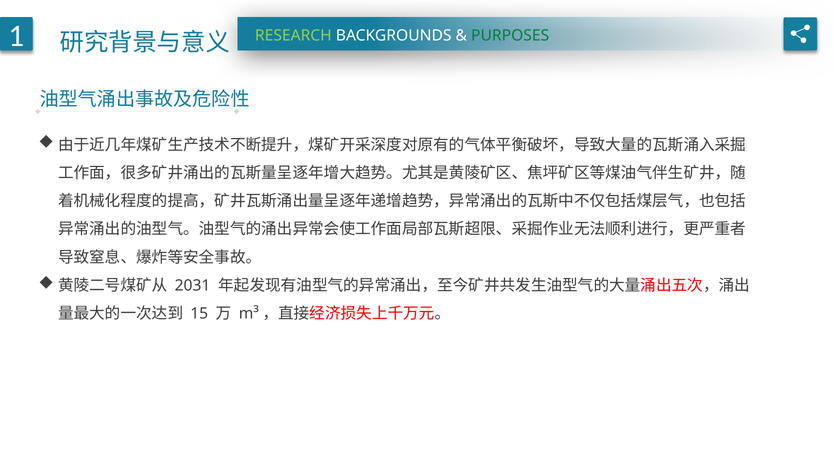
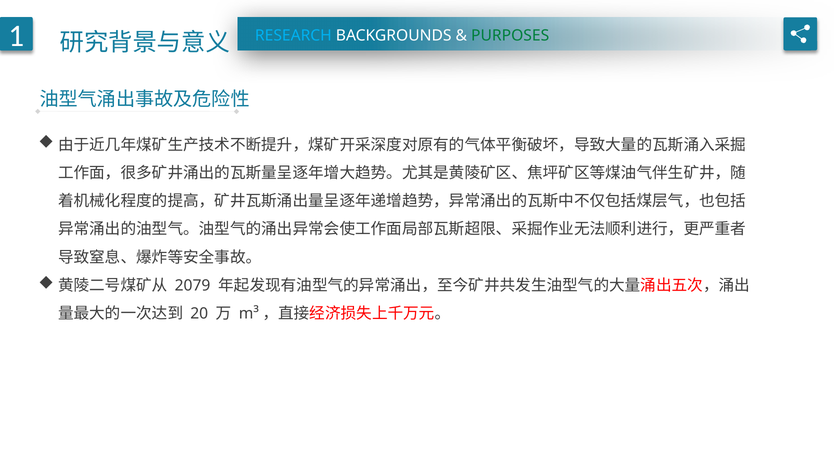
RESEARCH colour: light green -> light blue
2031: 2031 -> 2079
15: 15 -> 20
